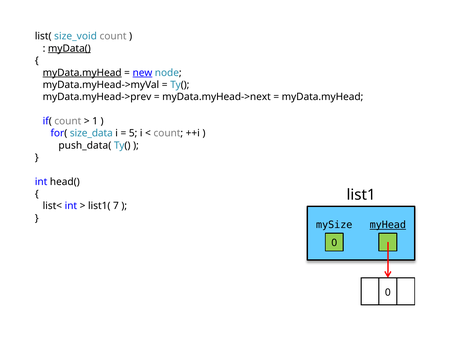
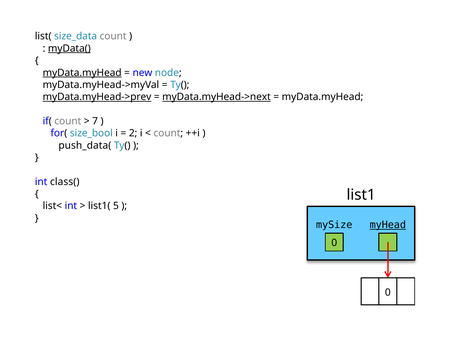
size_void: size_void -> size_data
new underline: present -> none
myData.myHead->prev underline: none -> present
myData.myHead->next underline: none -> present
1: 1 -> 7
size_data: size_data -> size_bool
5: 5 -> 2
head(: head( -> class(
7: 7 -> 5
